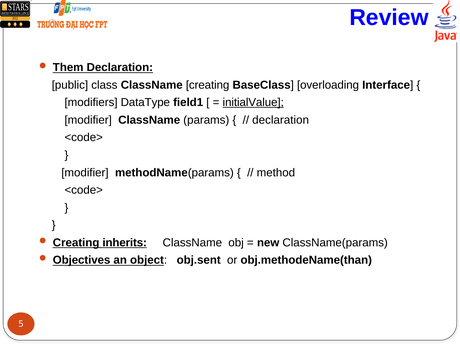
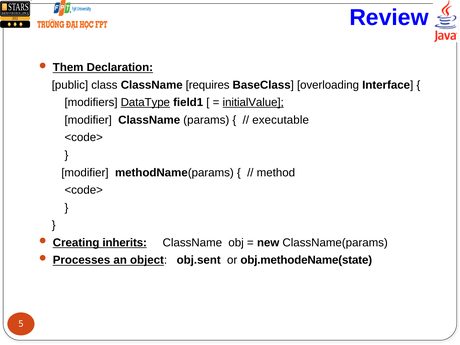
ClassName creating: creating -> requires
DataType underline: none -> present
declaration at (281, 120): declaration -> executable
Objectives: Objectives -> Processes
obj.methodeName(than: obj.methodeName(than -> obj.methodeName(state
